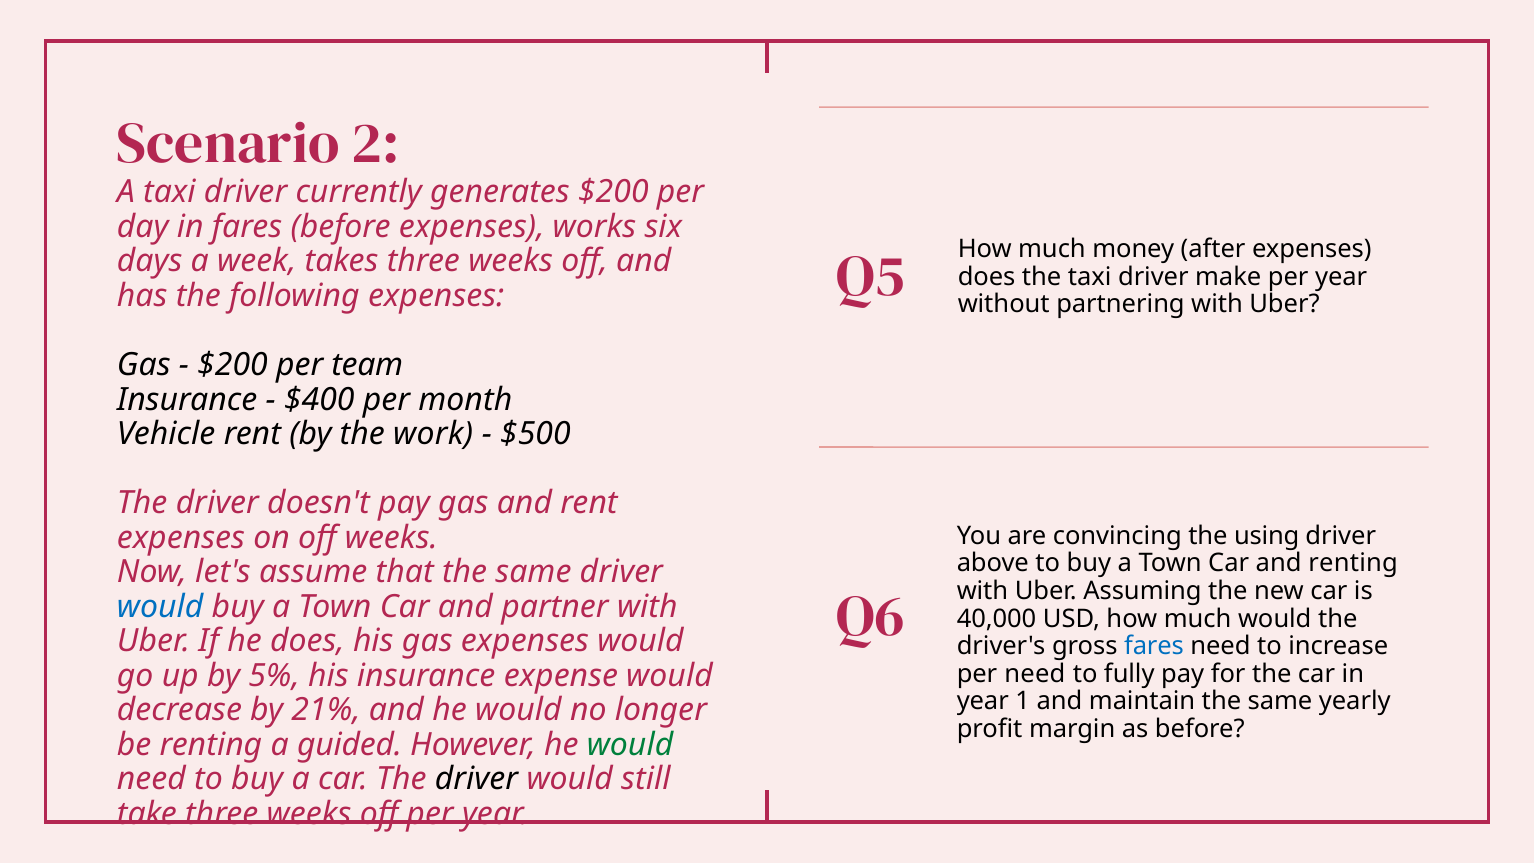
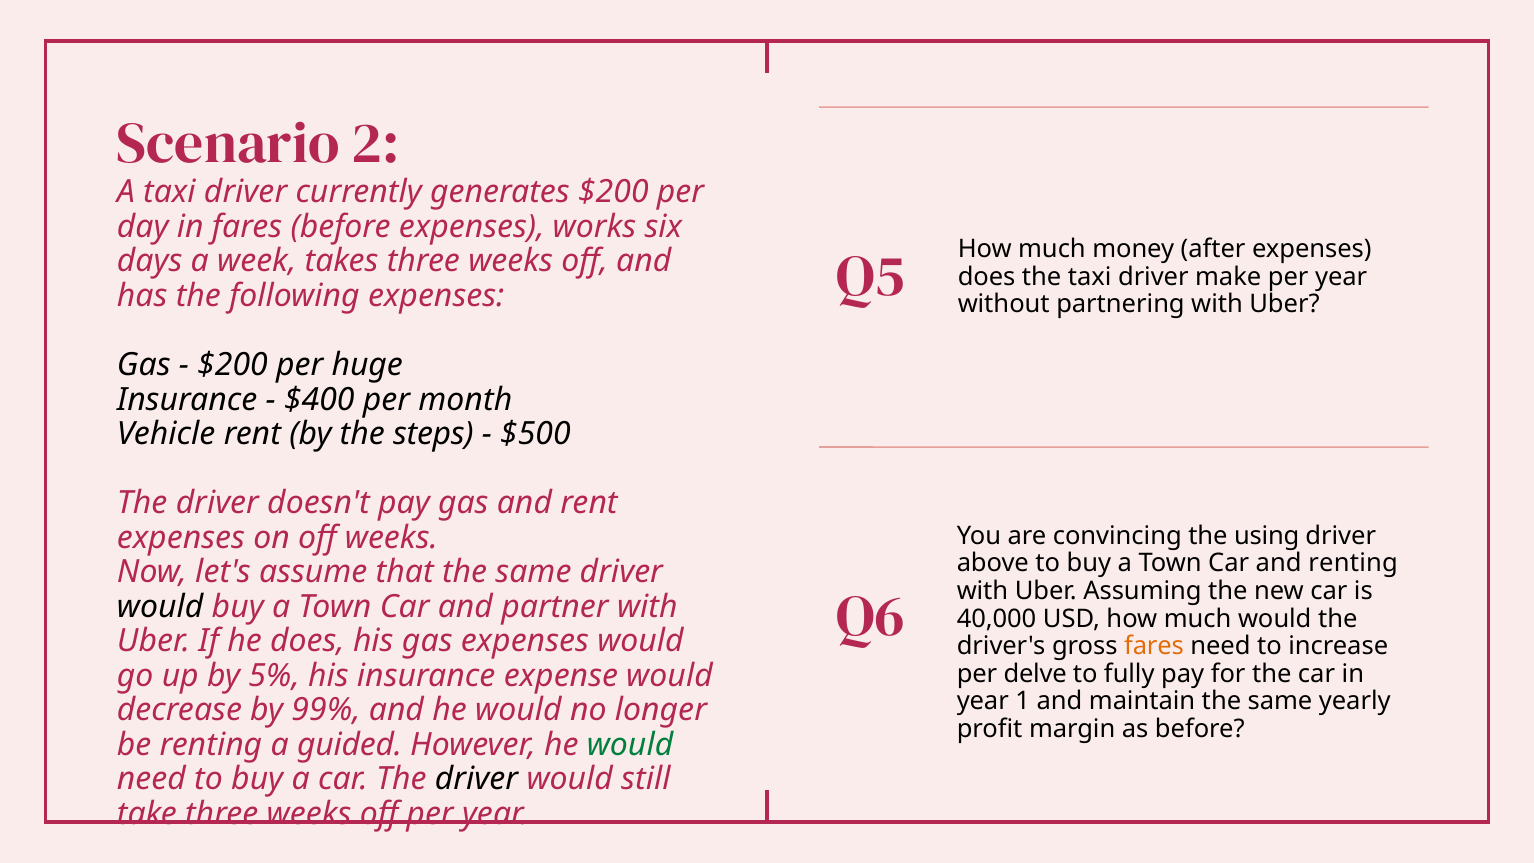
team: team -> huge
work: work -> steps
would at (160, 606) colour: blue -> black
fares at (1154, 646) colour: blue -> orange
per need: need -> delve
21%: 21% -> 99%
